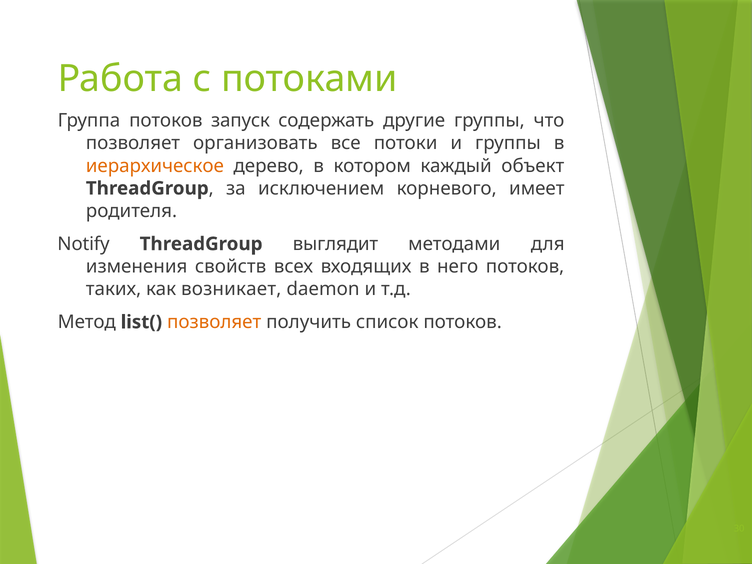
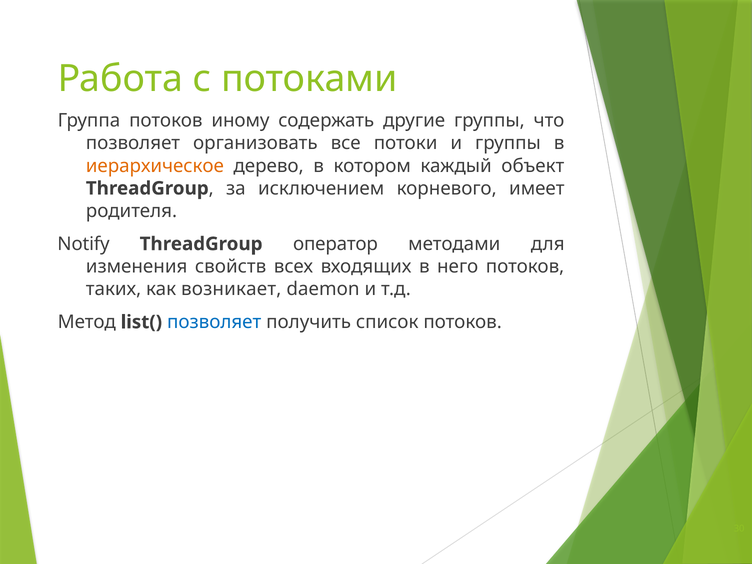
запуск: запуск -> иному
выглядит: выглядит -> оператор
позволяет at (214, 322) colour: orange -> blue
